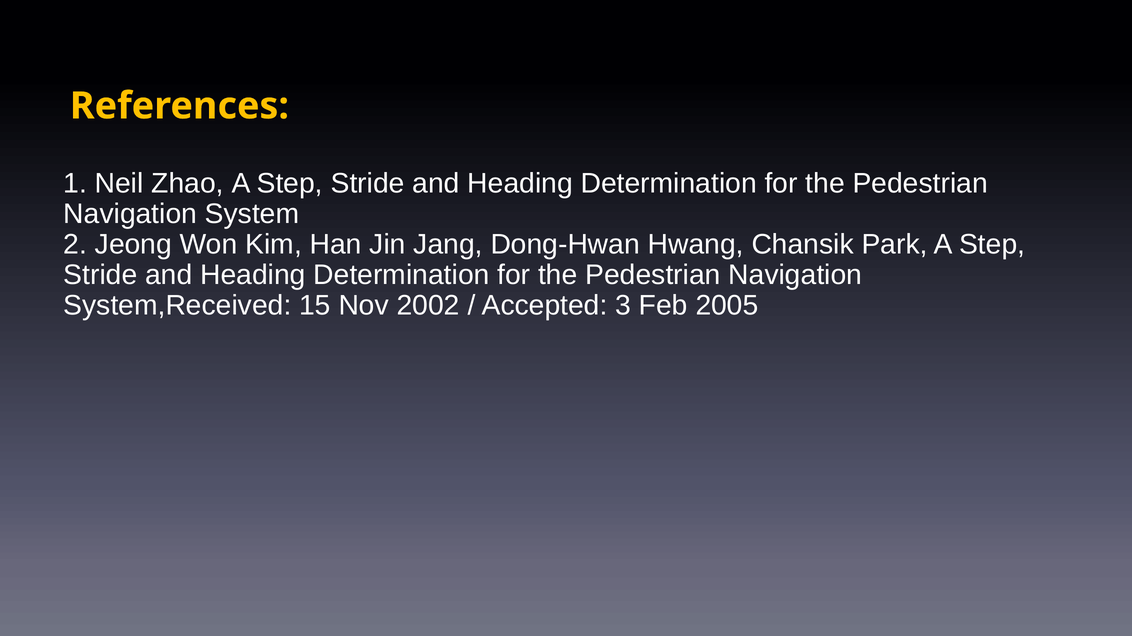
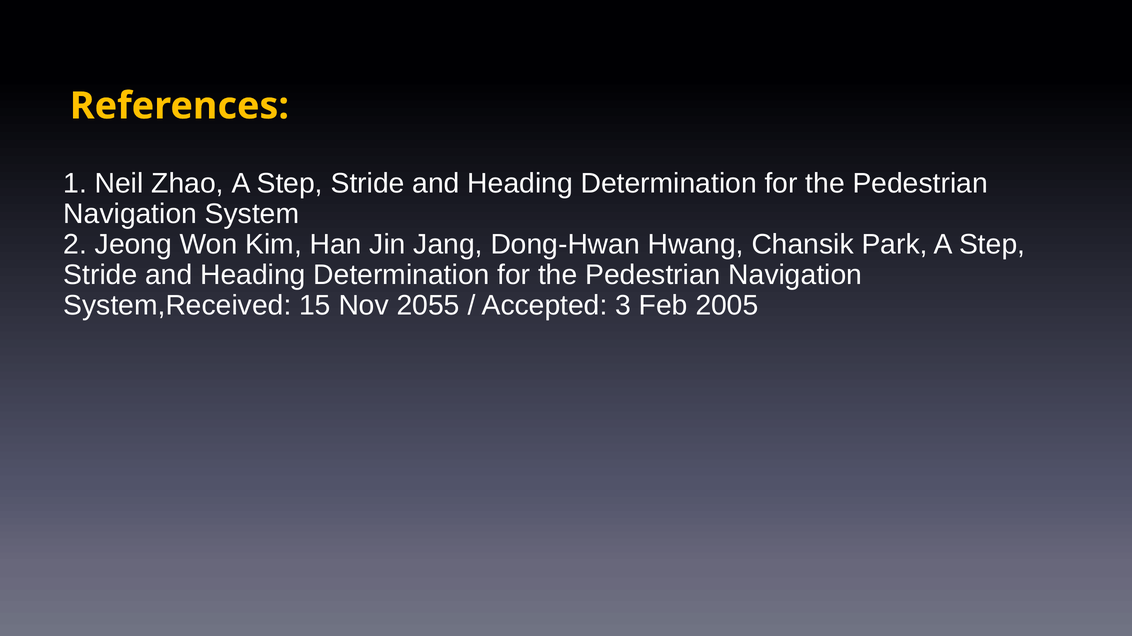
2002: 2002 -> 2055
